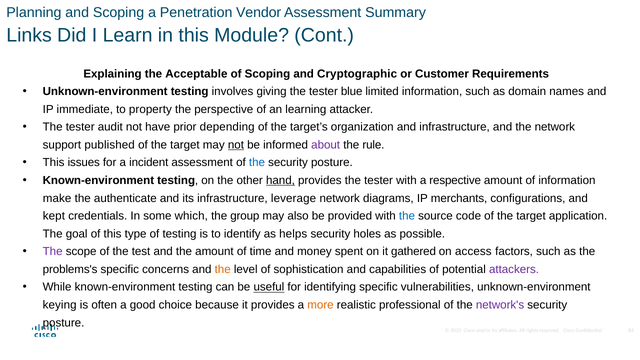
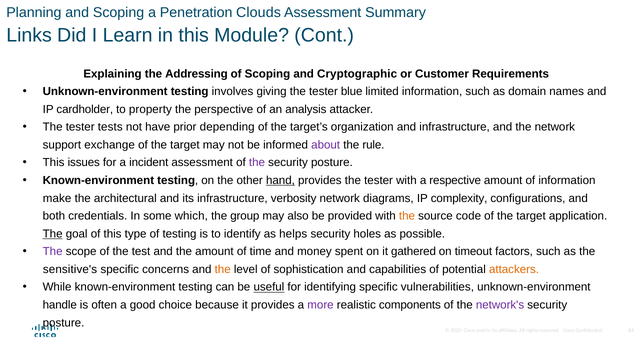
Vendor: Vendor -> Clouds
Acceptable: Acceptable -> Addressing
immediate: immediate -> cardholder
learning: learning -> analysis
audit: audit -> tests
published: published -> exchange
not at (236, 145) underline: present -> none
the at (257, 163) colour: blue -> purple
authenticate: authenticate -> architectural
leverage: leverage -> verbosity
merchants: merchants -> complexity
kept: kept -> both
the at (407, 216) colour: blue -> orange
The at (53, 234) underline: none -> present
access: access -> timeout
problems's: problems's -> sensitive's
attackers colour: purple -> orange
keying: keying -> handle
more colour: orange -> purple
professional: professional -> components
